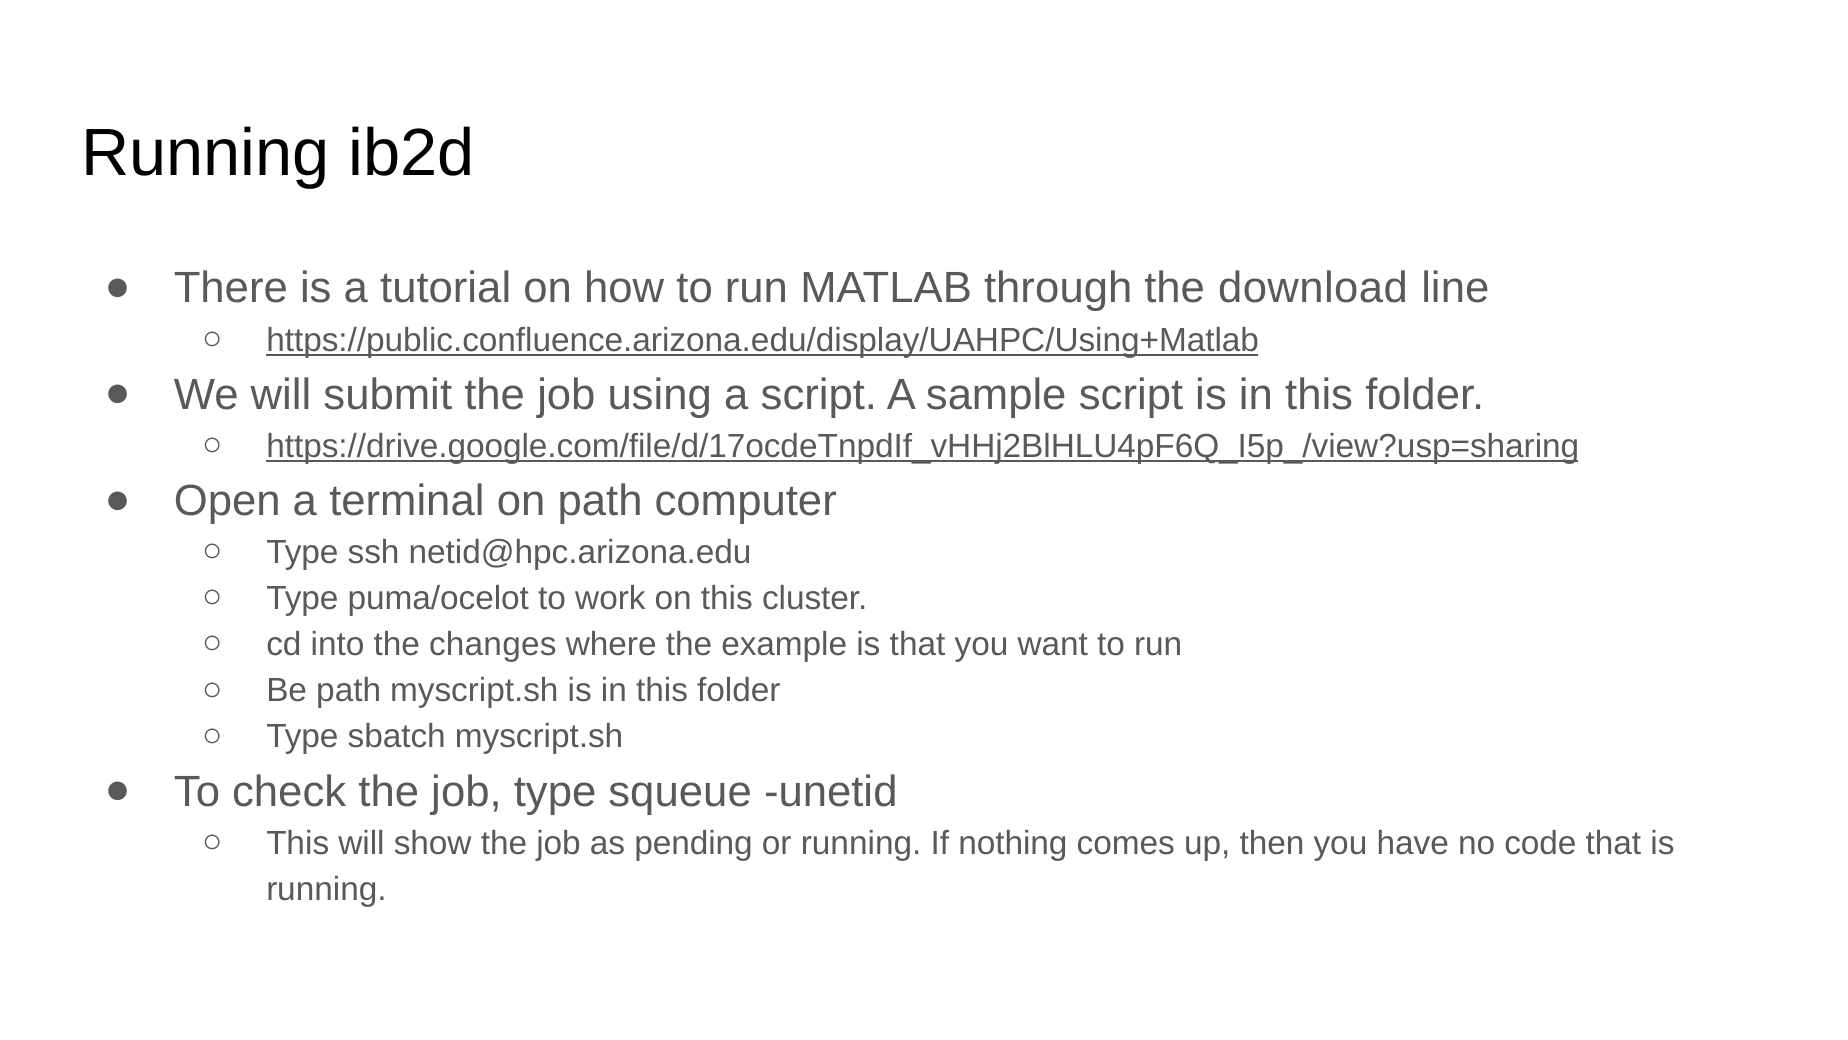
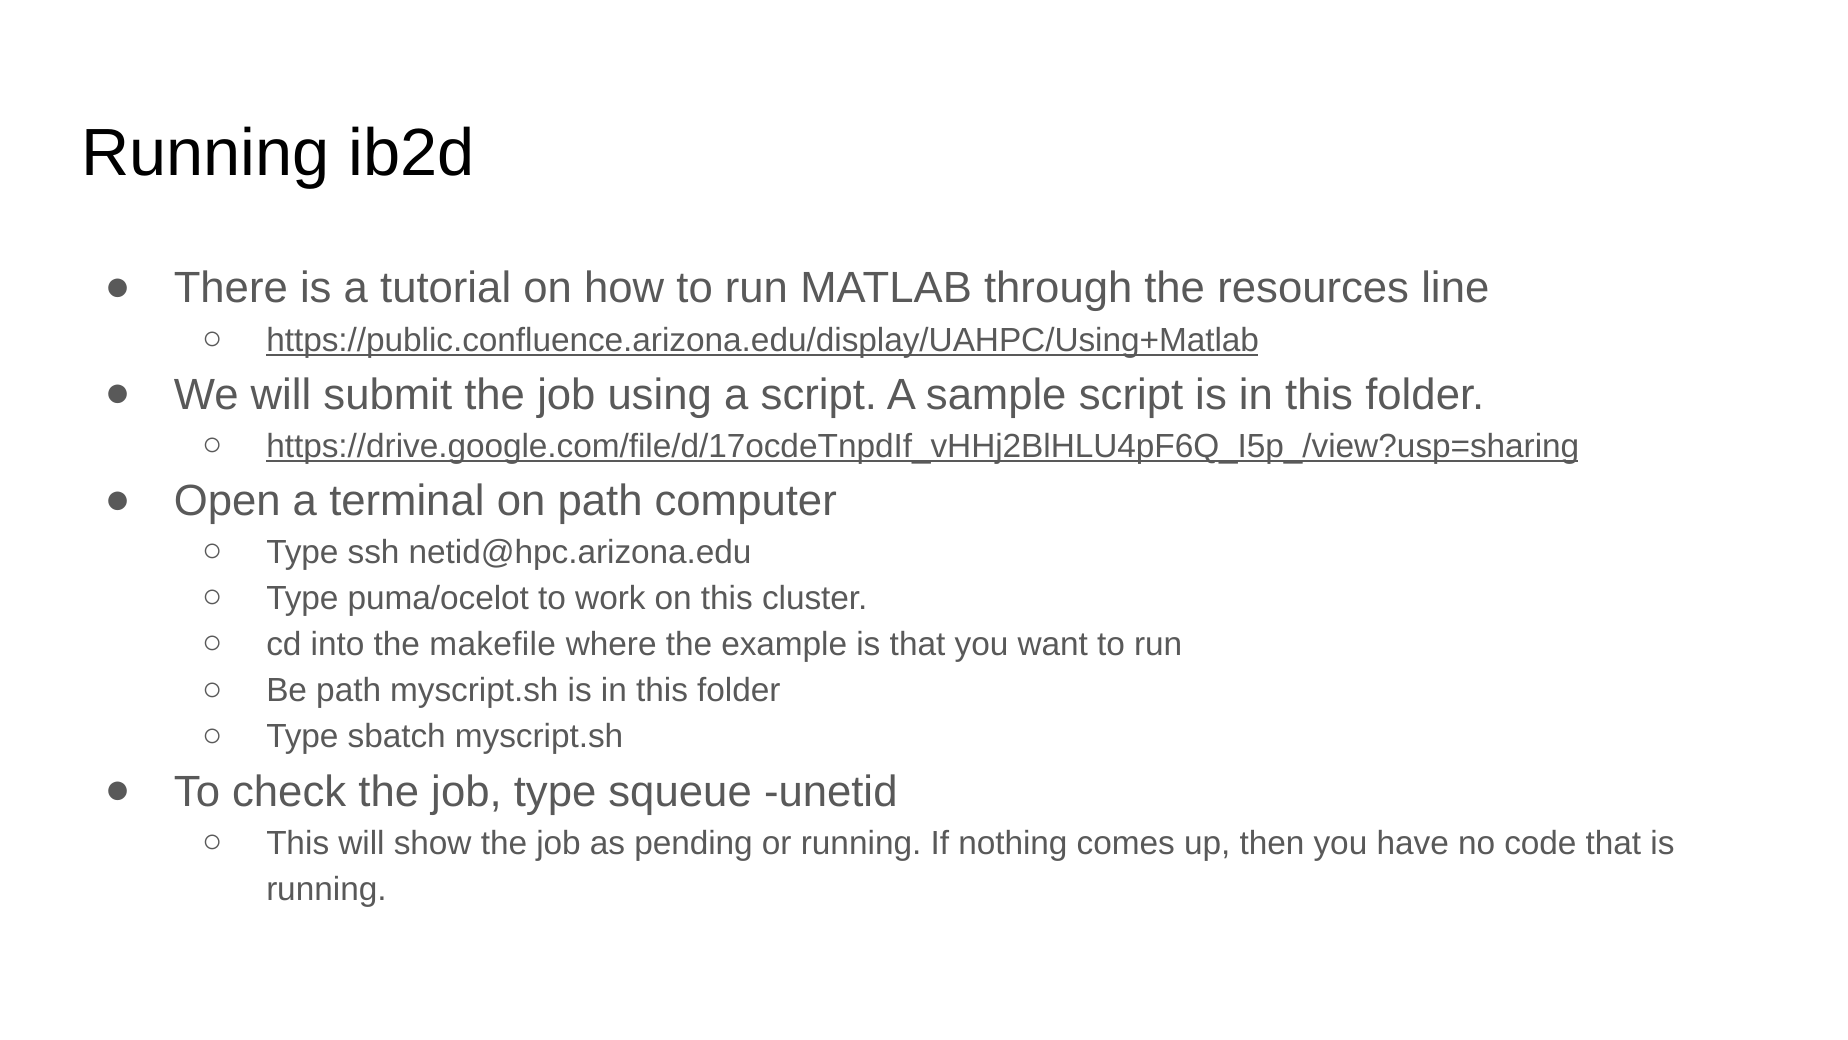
download: download -> resources
changes: changes -> makefile
